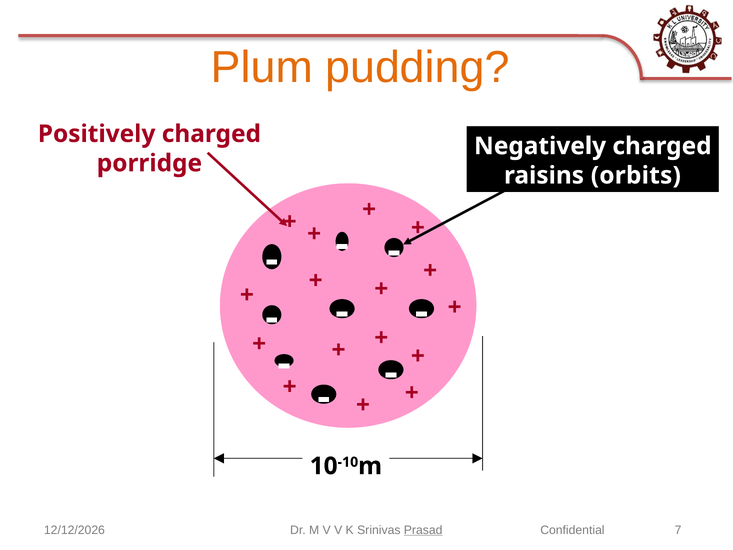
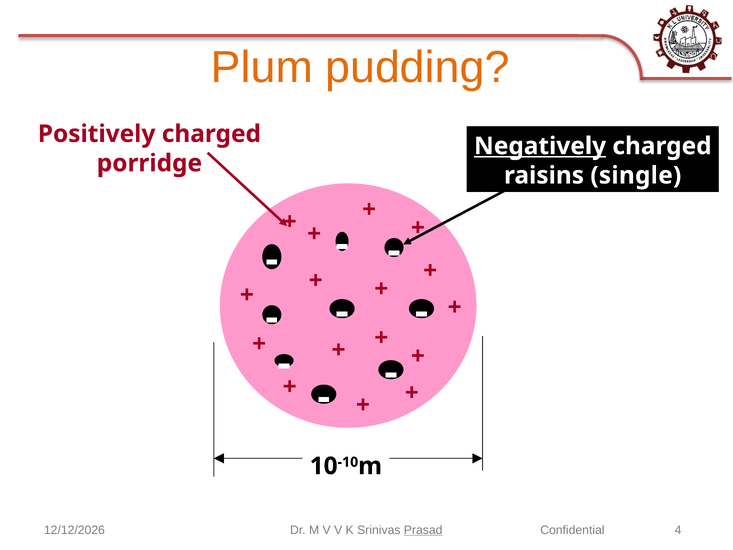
Negatively underline: none -> present
orbits: orbits -> single
7: 7 -> 4
